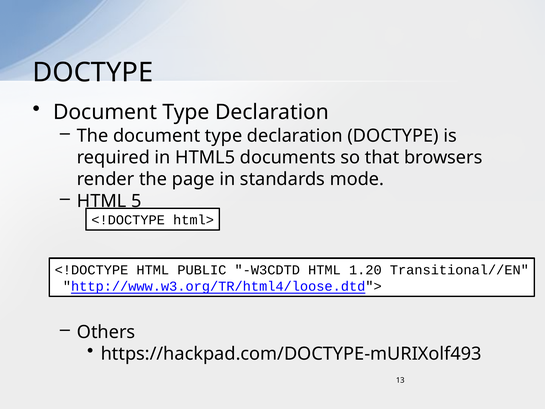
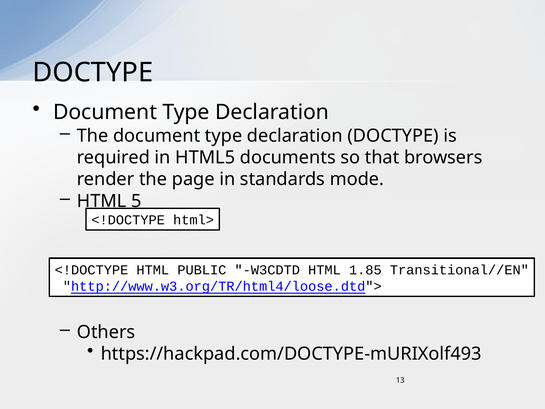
1.20: 1.20 -> 1.85
